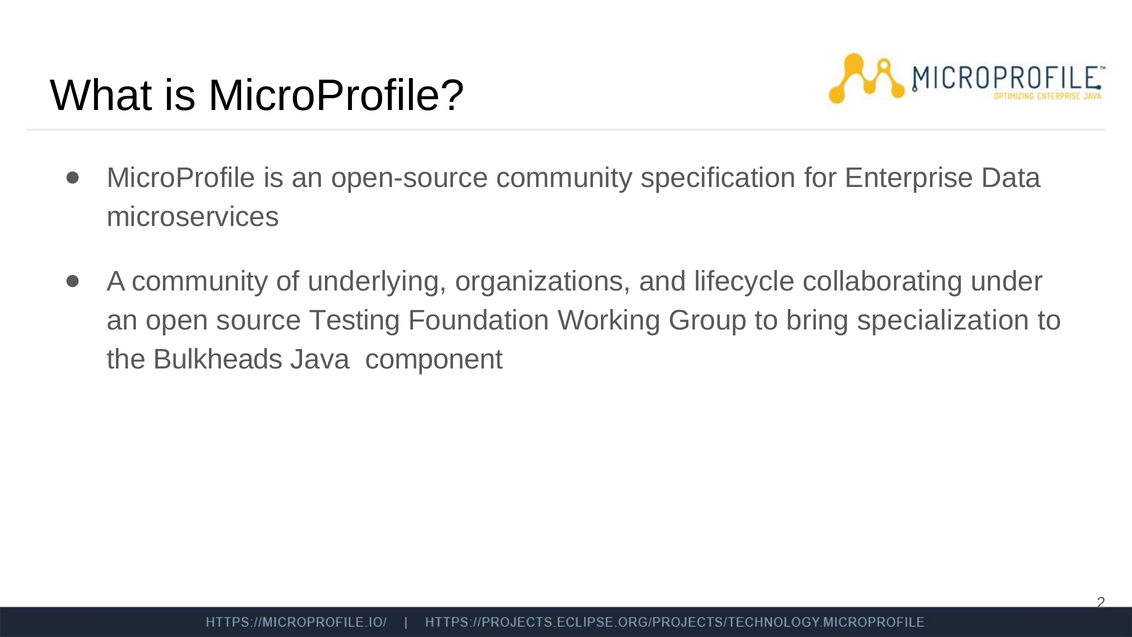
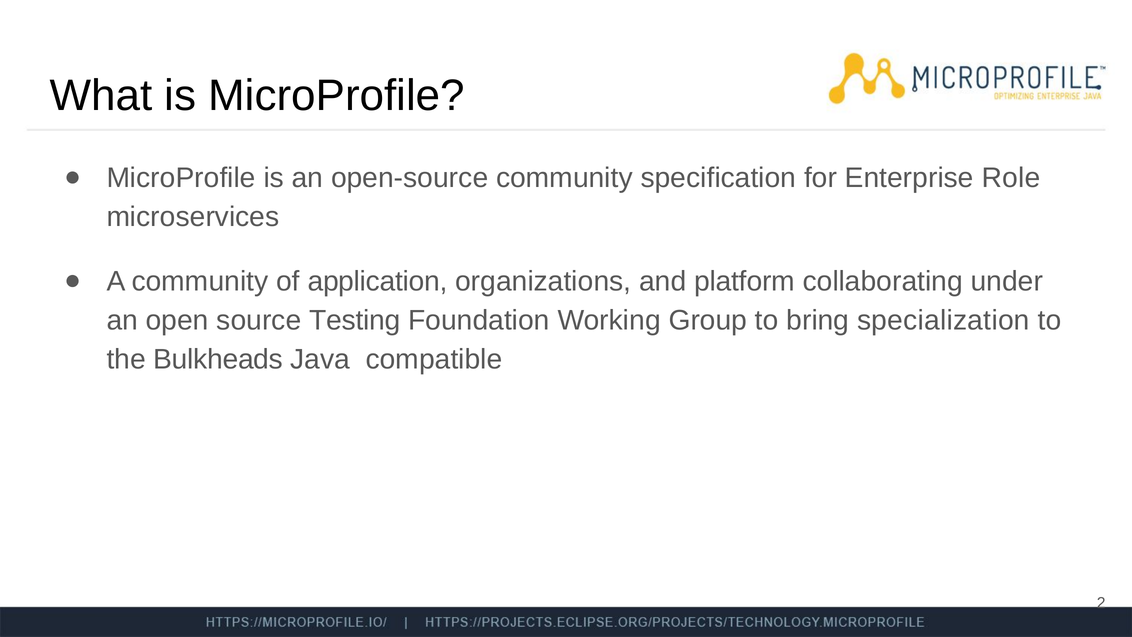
Data: Data -> Role
underlying: underlying -> application
lifecycle: lifecycle -> platform
component: component -> compatible
